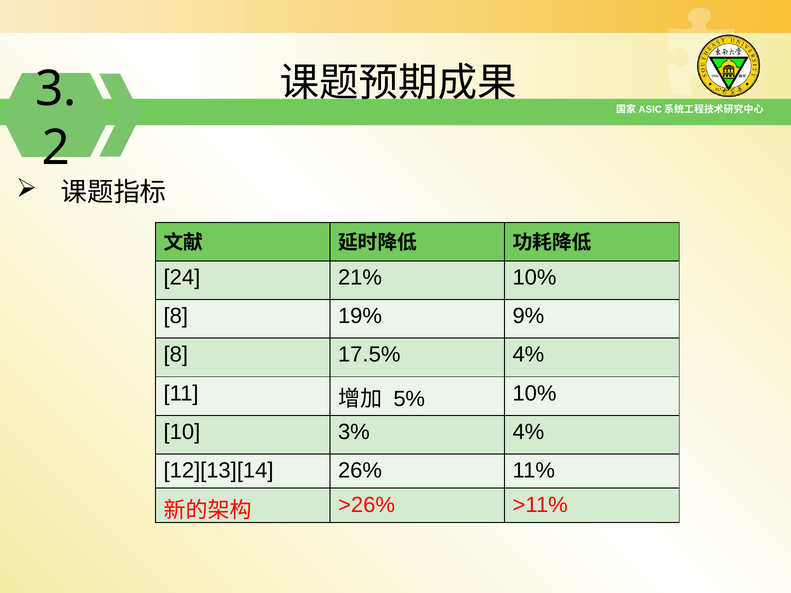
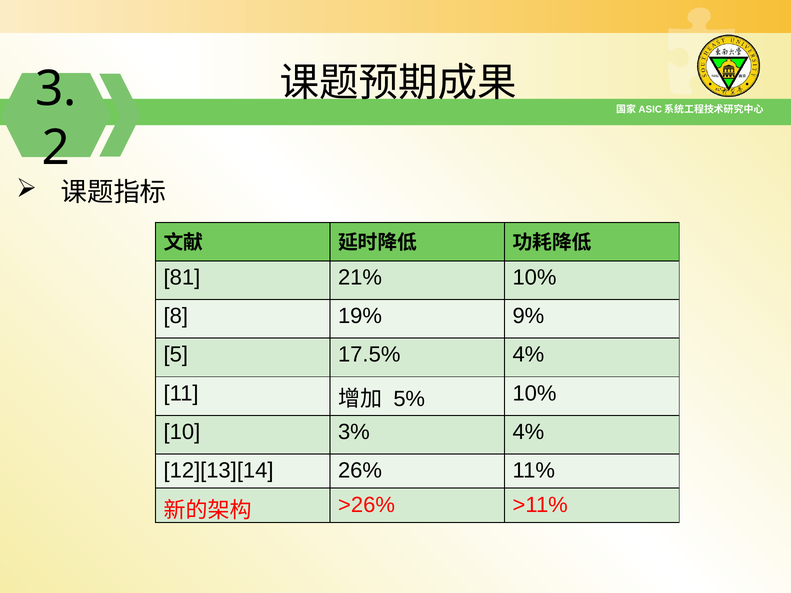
24: 24 -> 81
8 at (176, 355): 8 -> 5
